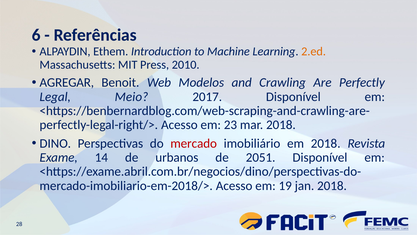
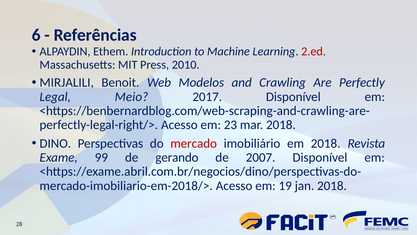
2.ed colour: orange -> red
AGREGAR: AGREGAR -> MIRJALILI
14: 14 -> 99
urbanos: urbanos -> gerando
2051: 2051 -> 2007
